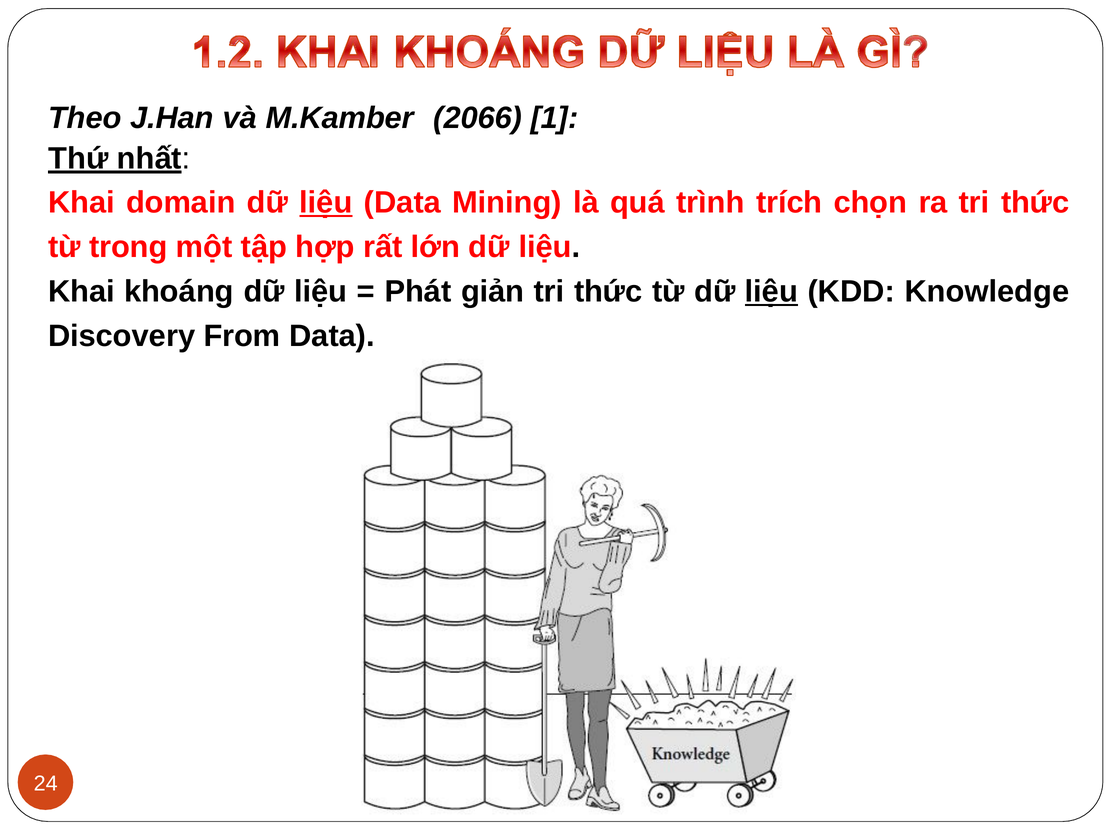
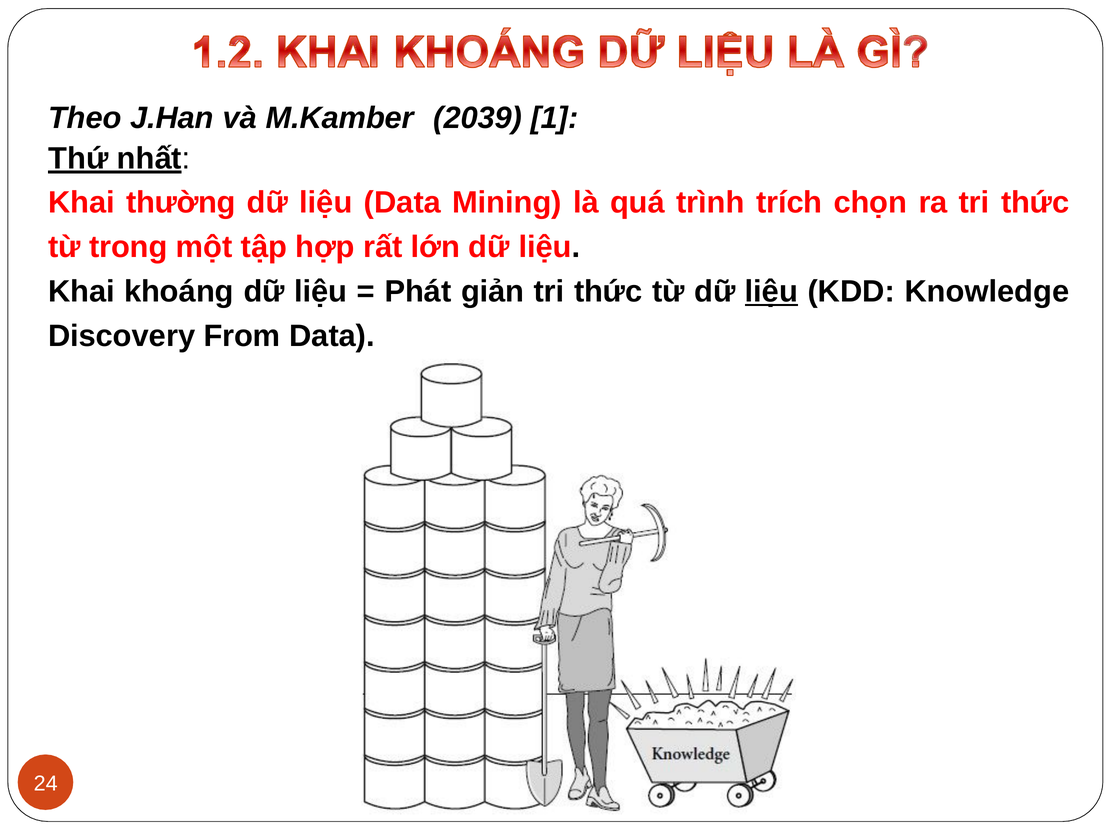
2066: 2066 -> 2039
domain: domain -> thường
liệu at (326, 203) underline: present -> none
